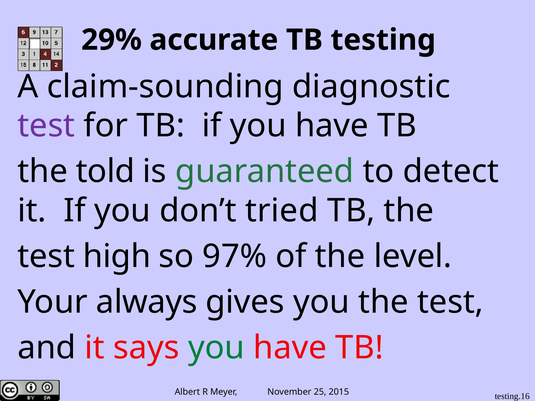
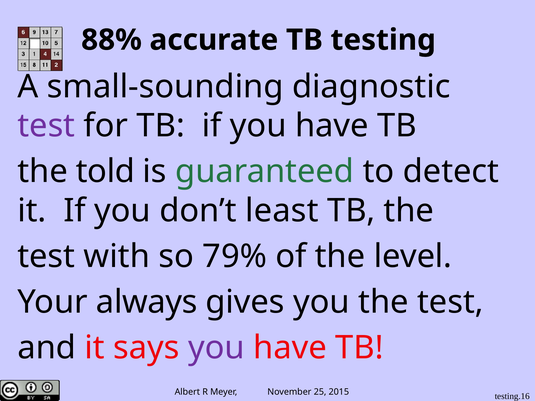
29%: 29% -> 88%
claim-sounding: claim-sounding -> small-sounding
tried: tried -> least
high: high -> with
97%: 97% -> 79%
you at (216, 348) colour: green -> purple
